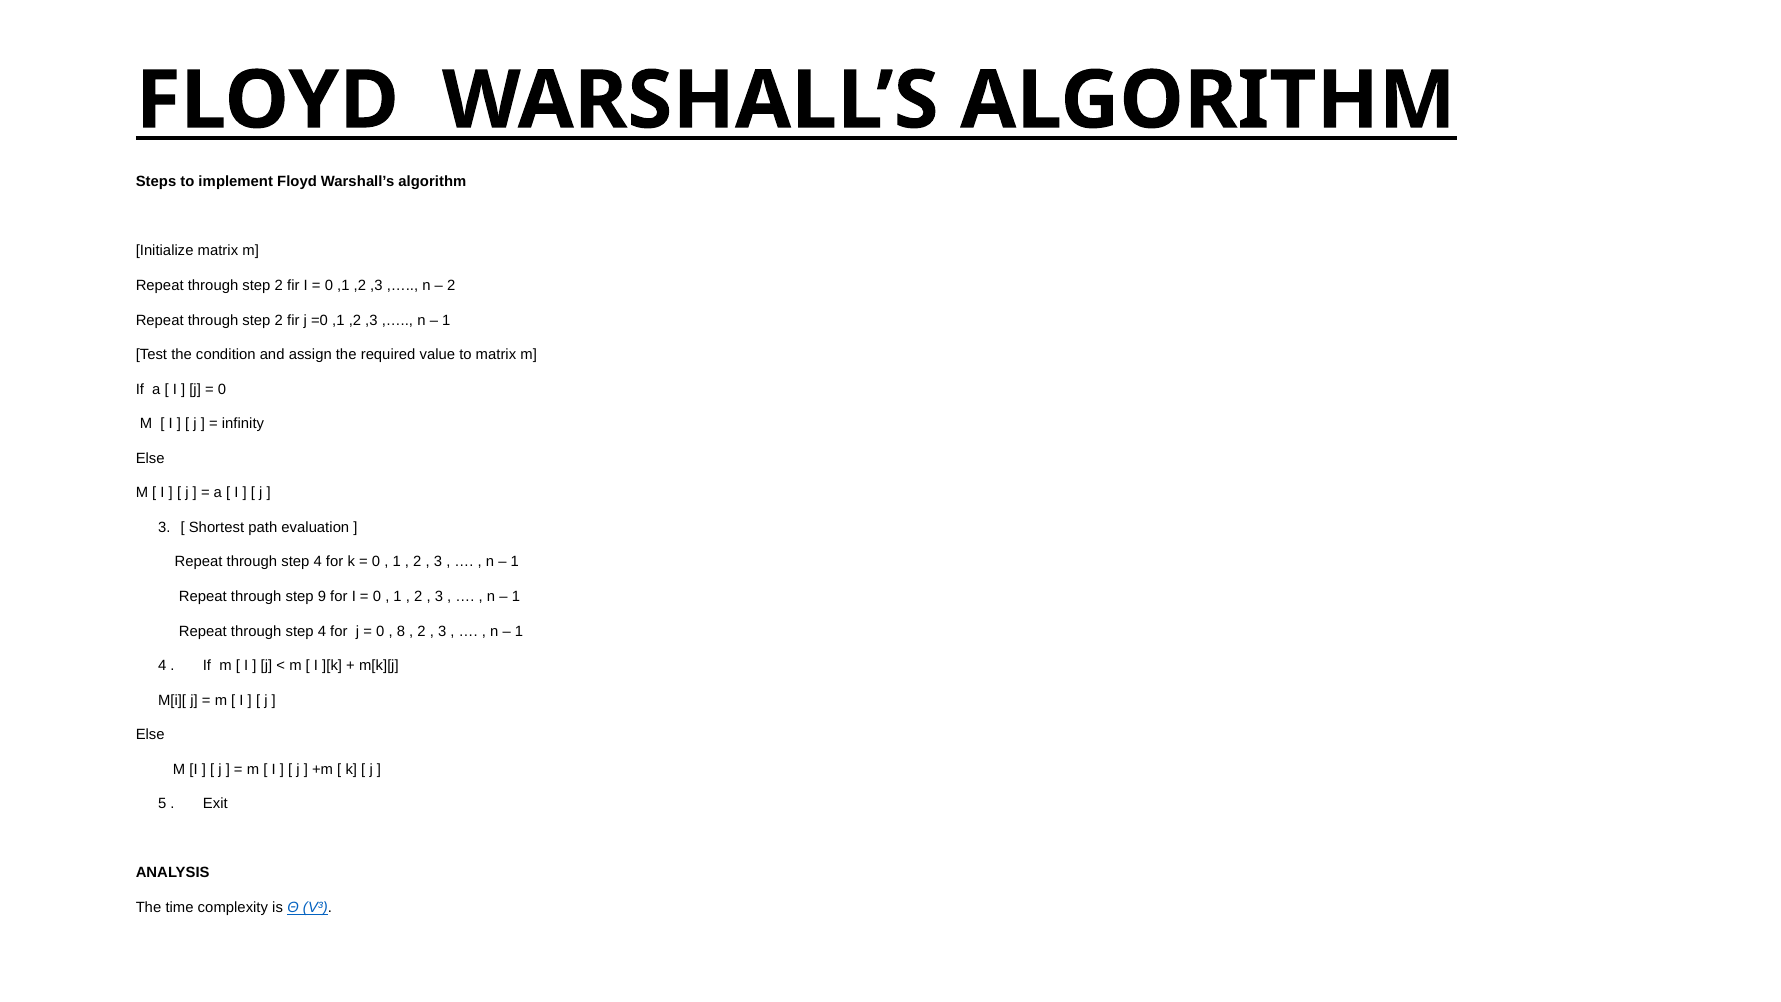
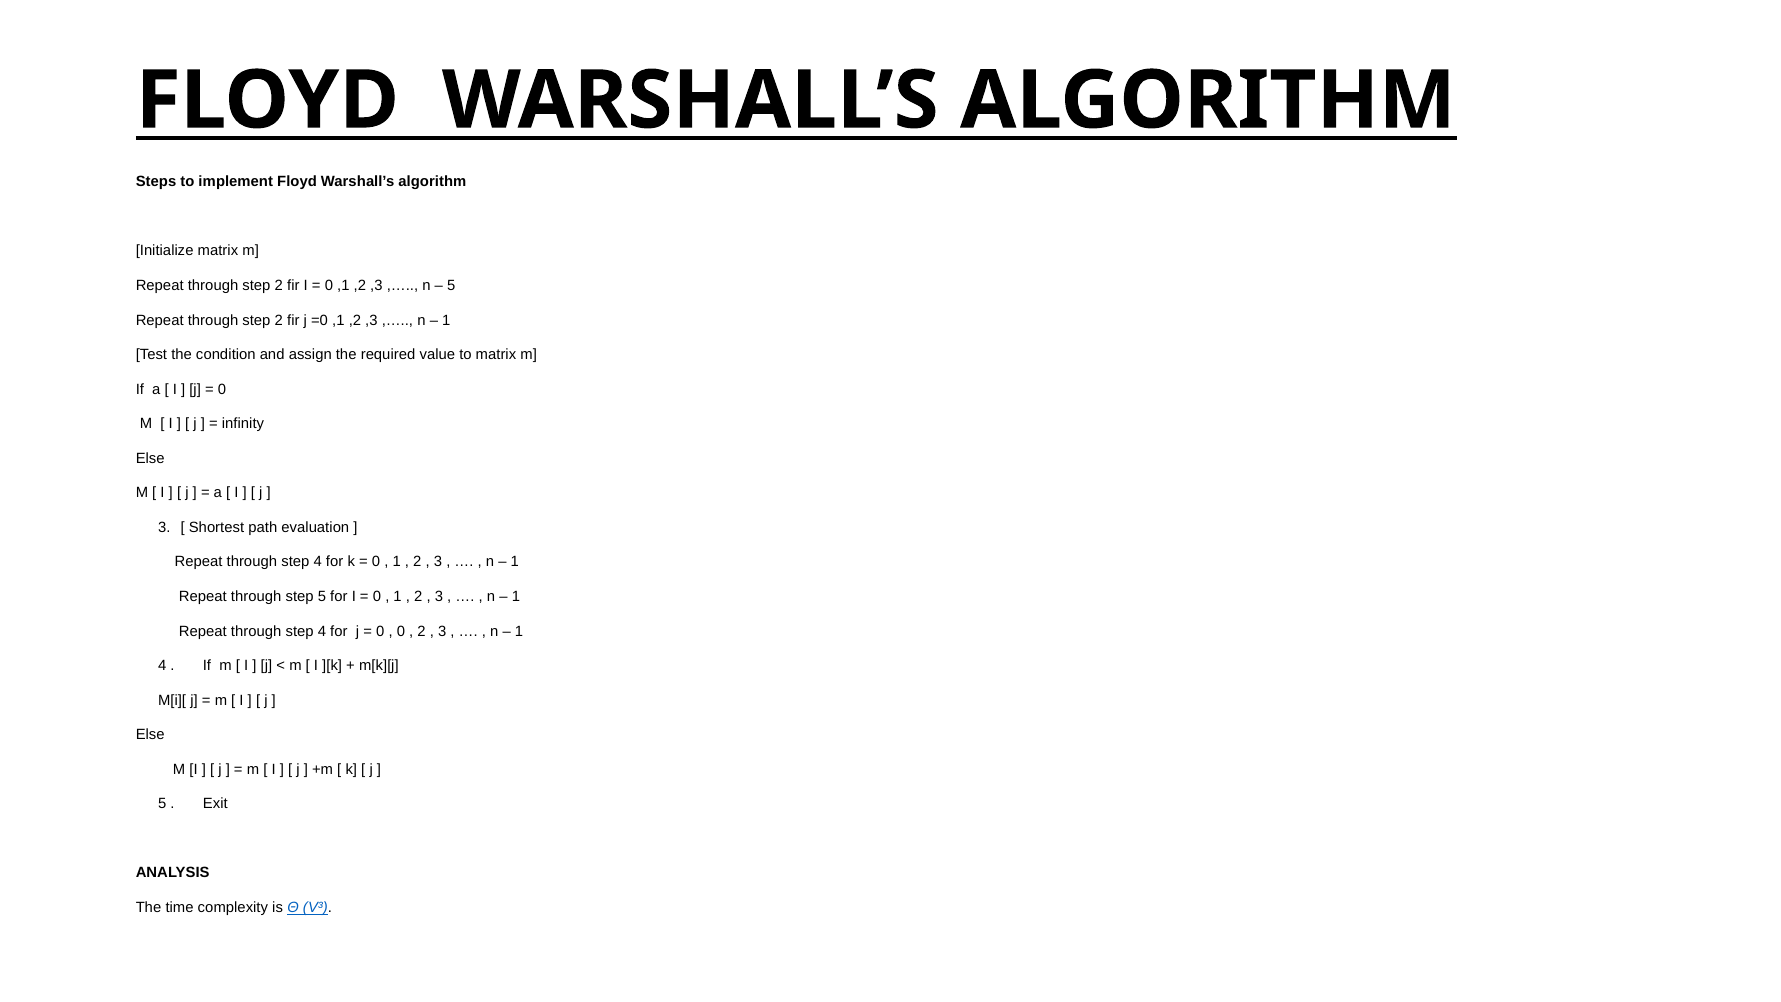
2 at (451, 285): 2 -> 5
step 9: 9 -> 5
8 at (401, 631): 8 -> 0
